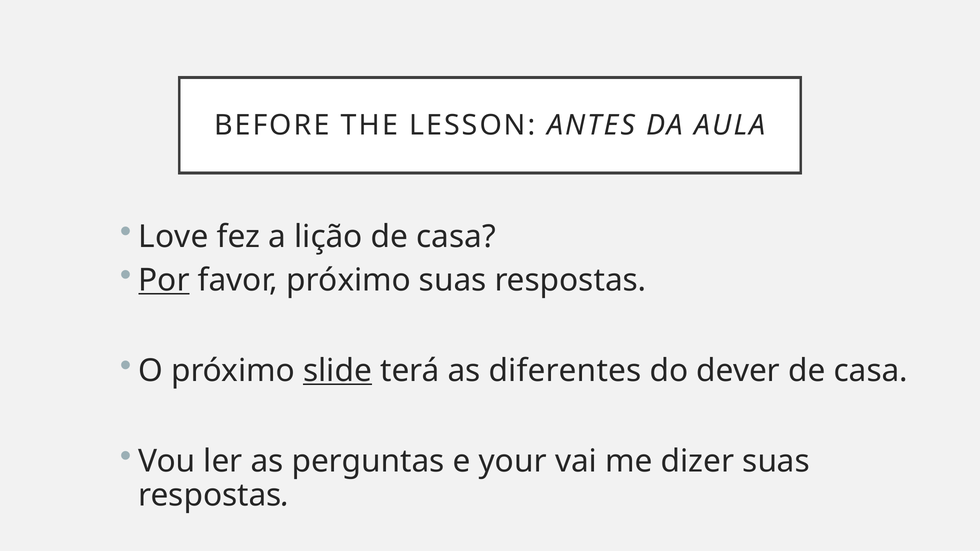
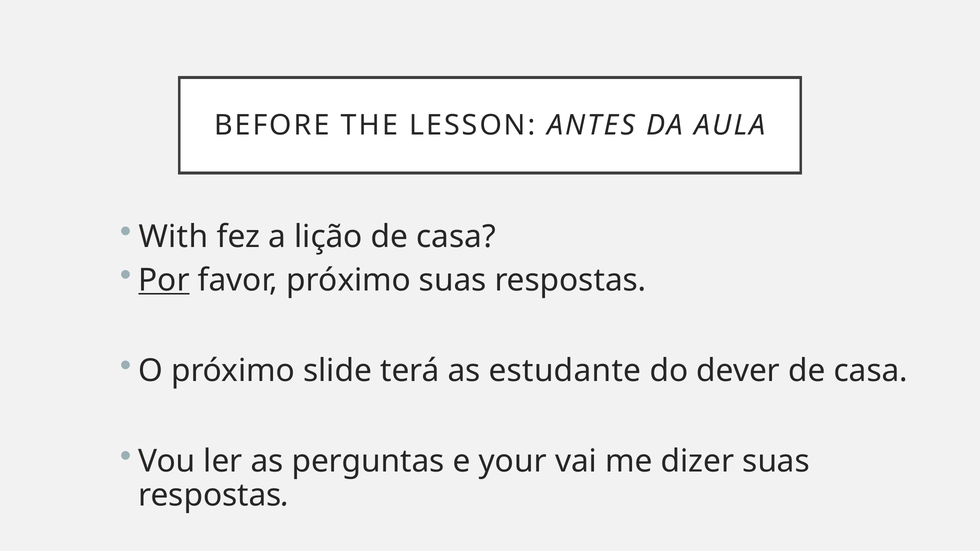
Love: Love -> With
slide underline: present -> none
diferentes: diferentes -> estudante
